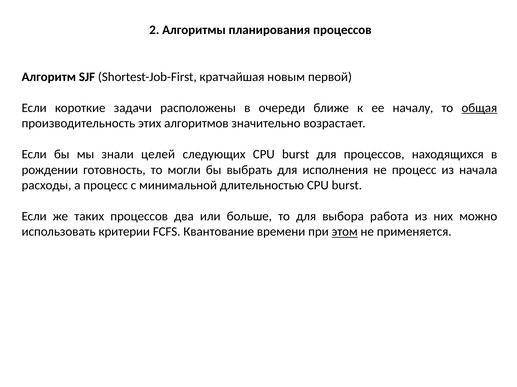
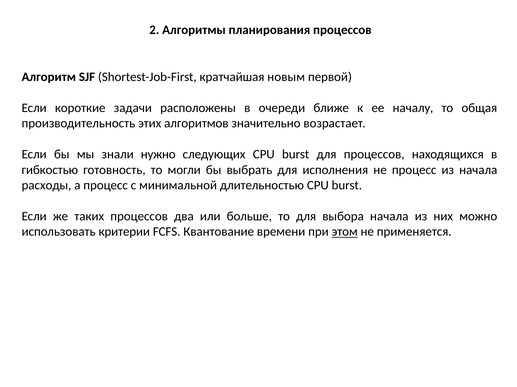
общая underline: present -> none
целей: целей -> нужно
рождении: рождении -> гибкостью
выбора работа: работа -> начала
